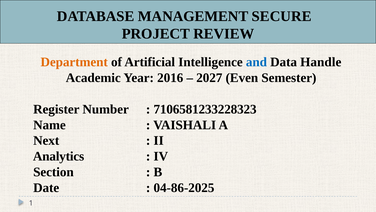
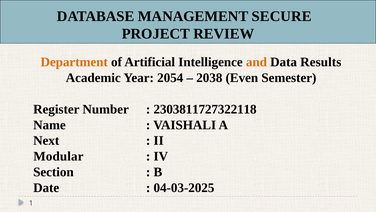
and colour: blue -> orange
Handle: Handle -> Results
2016: 2016 -> 2054
2027: 2027 -> 2038
7106581233228323: 7106581233228323 -> 2303811727322118
Analytics: Analytics -> Modular
04-86-2025: 04-86-2025 -> 04-03-2025
